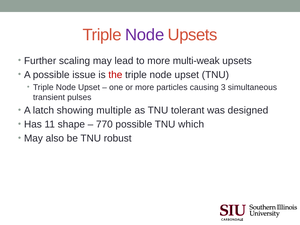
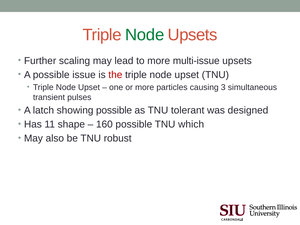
Node at (145, 35) colour: purple -> green
multi-weak: multi-weak -> multi-issue
showing multiple: multiple -> possible
770: 770 -> 160
